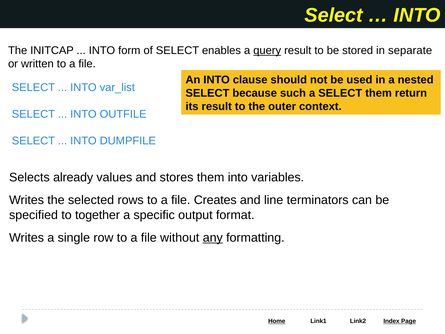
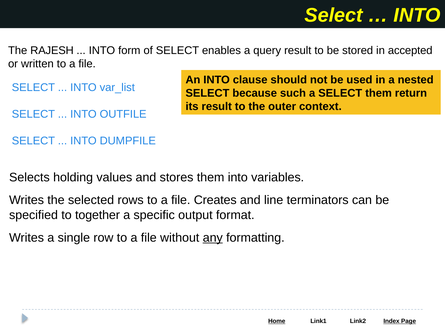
INITCAP: INITCAP -> RAJESH
query underline: present -> none
separate: separate -> accepted
already: already -> holding
